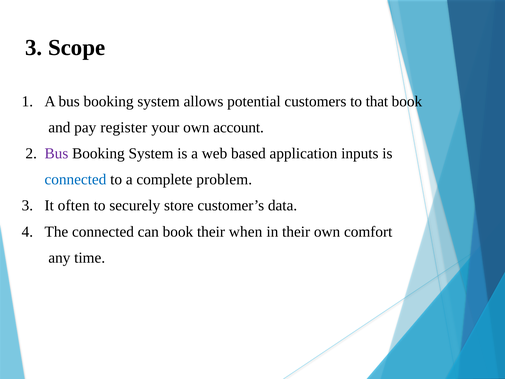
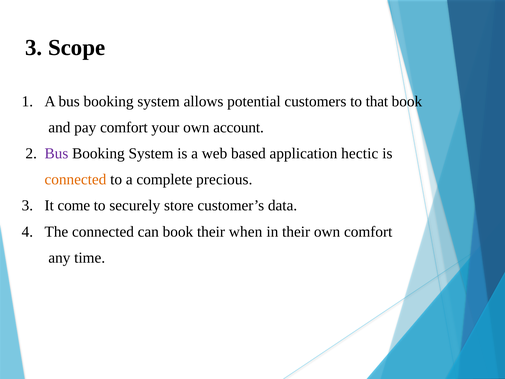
pay register: register -> comfort
inputs: inputs -> hectic
connected at (75, 179) colour: blue -> orange
problem: problem -> precious
often: often -> come
